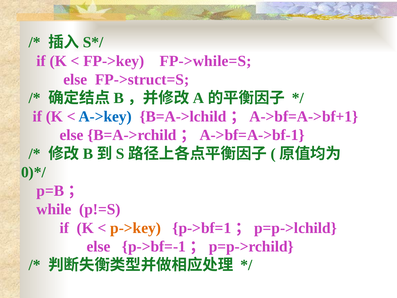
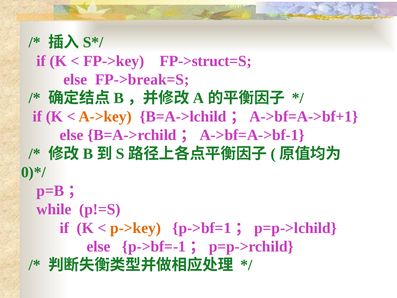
FP->while=S: FP->while=S -> FP->struct=S
FP->struct=S: FP->struct=S -> FP->break=S
A->key colour: blue -> orange
